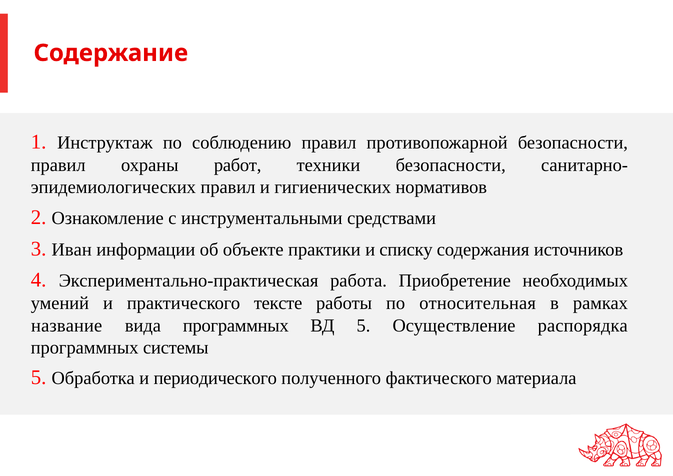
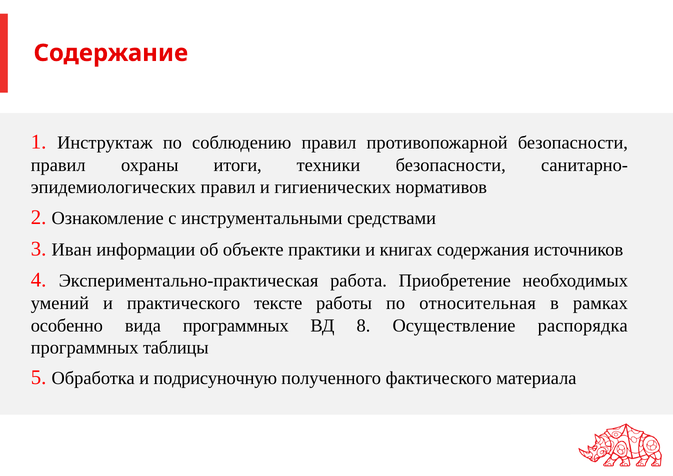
работ: работ -> итоги
списку: списку -> книгах
название: название -> особенно
ВД 5: 5 -> 8
системы: системы -> таблицы
периодического: периодического -> подрисуночную
